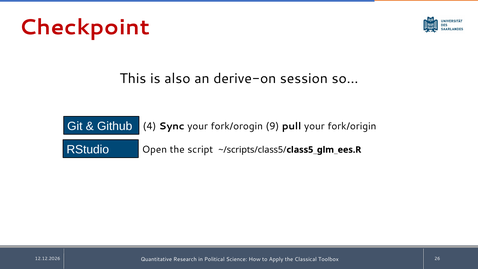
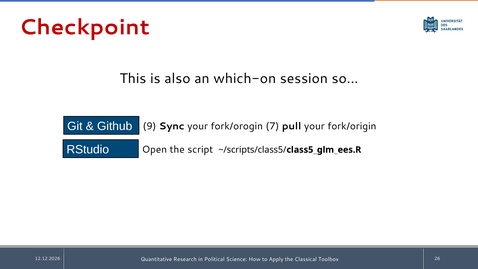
derive-on: derive-on -> which-on
4: 4 -> 9
9: 9 -> 7
